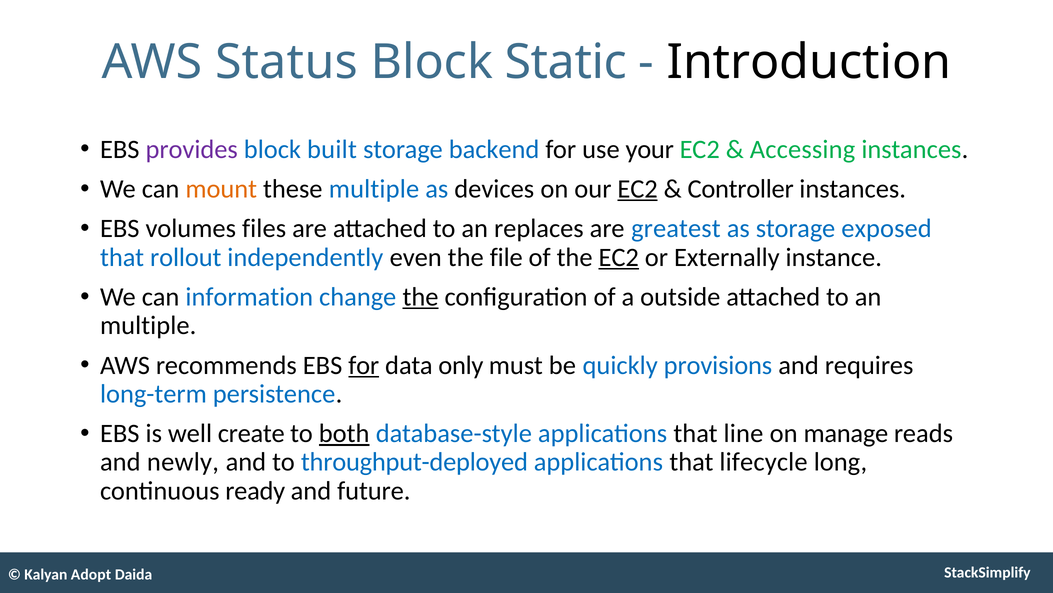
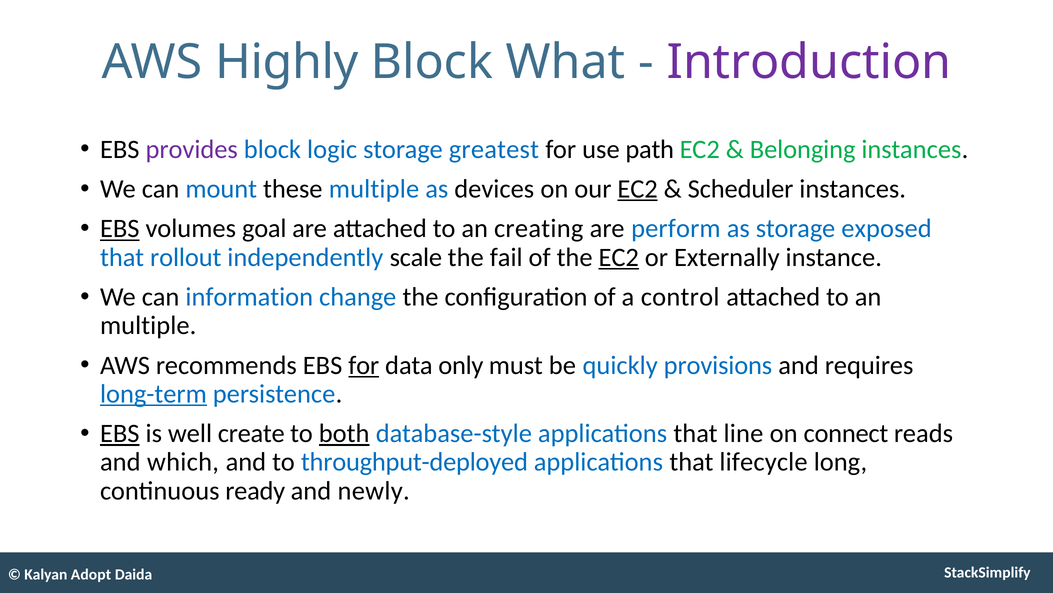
Status: Status -> Highly
Static: Static -> What
Introduction colour: black -> purple
built: built -> logic
backend: backend -> greatest
your: your -> path
Accessing: Accessing -> Belonging
mount colour: orange -> blue
Controller: Controller -> Scheduler
EBS at (120, 228) underline: none -> present
files: files -> goal
replaces: replaces -> creating
greatest: greatest -> perform
even: even -> scale
file: file -> fail
the at (421, 297) underline: present -> none
outside: outside -> control
long-term underline: none -> present
EBS at (120, 433) underline: none -> present
manage: manage -> connect
newly: newly -> which
future: future -> newly
